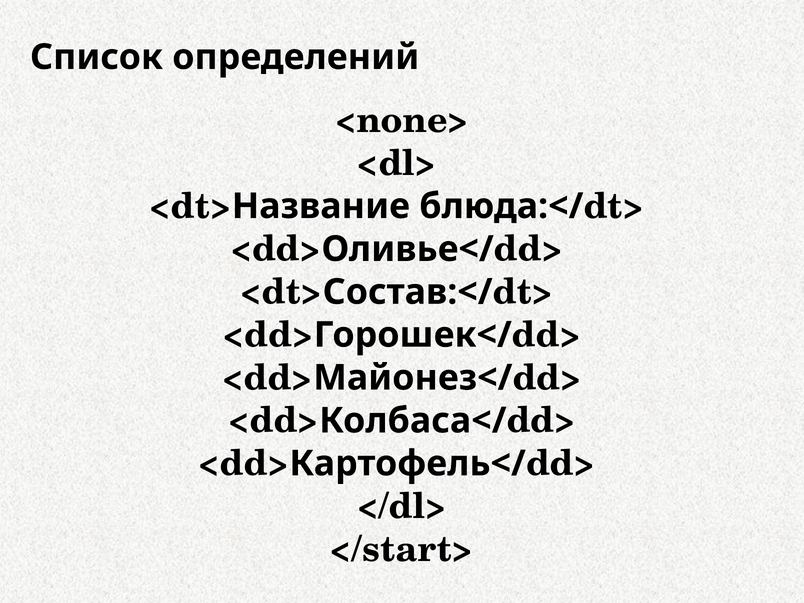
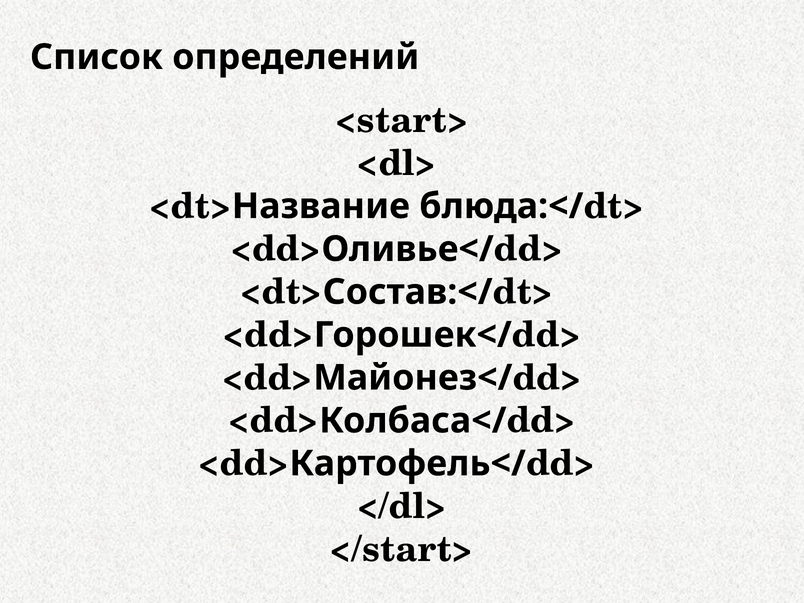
<none>: <none> -> <start>
